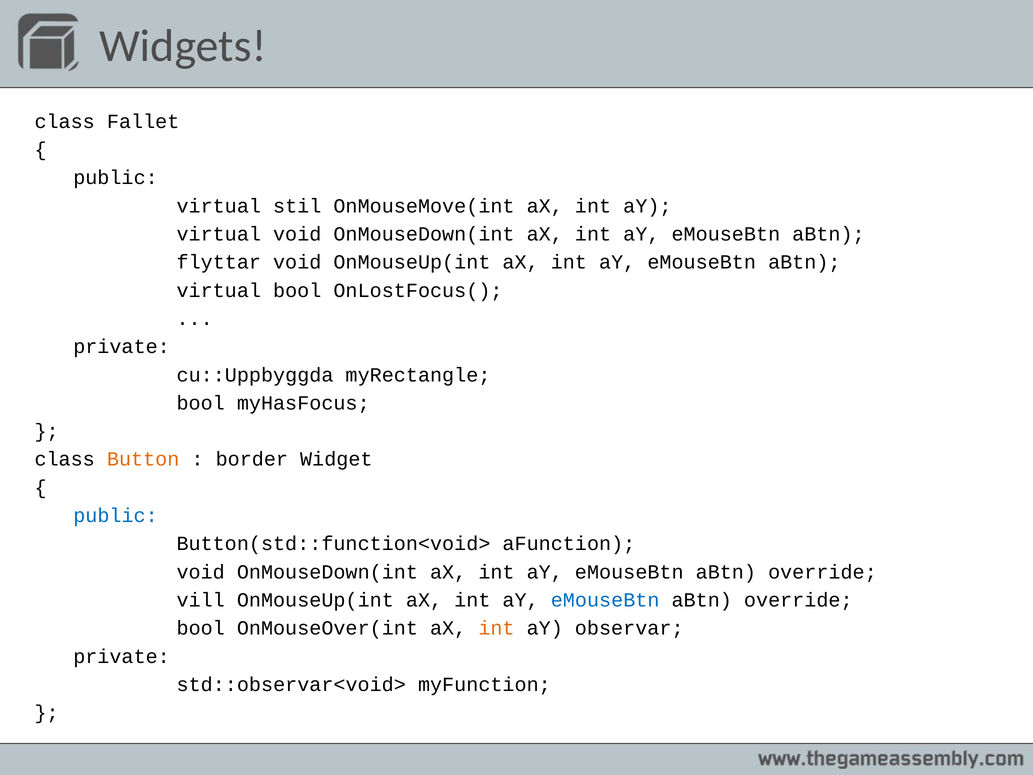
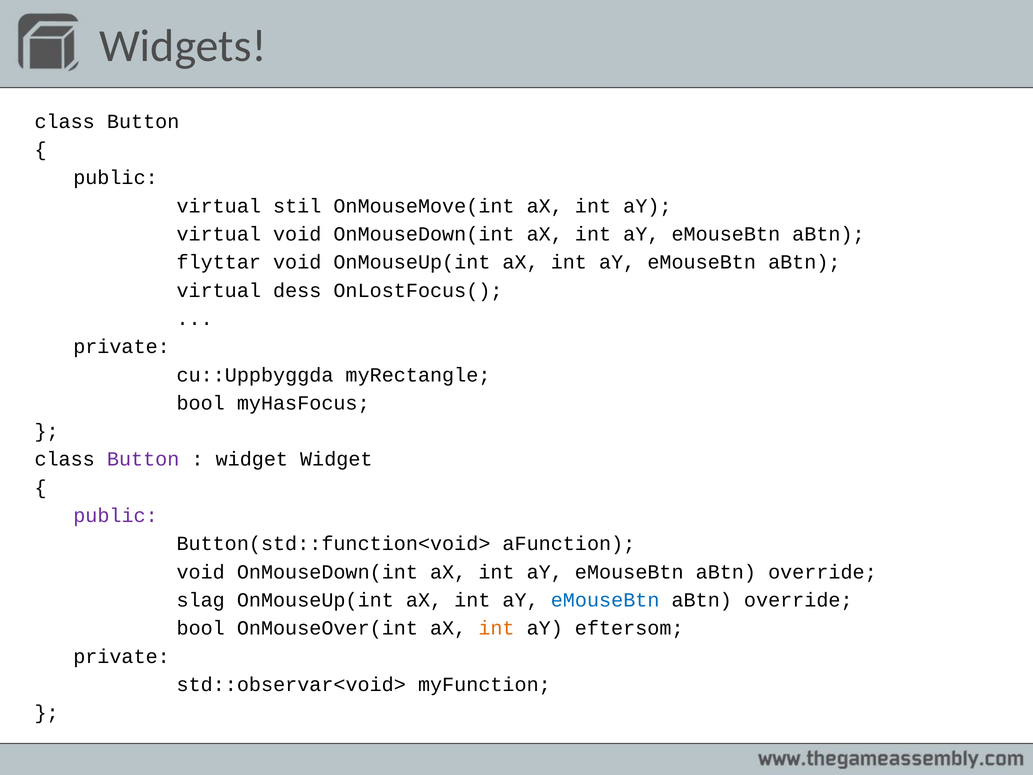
Fallet at (143, 121): Fallet -> Button
virtual bool: bool -> dess
Button at (143, 459) colour: orange -> purple
border at (252, 459): border -> widget
public at (116, 515) colour: blue -> purple
vill: vill -> slag
observar: observar -> eftersom
